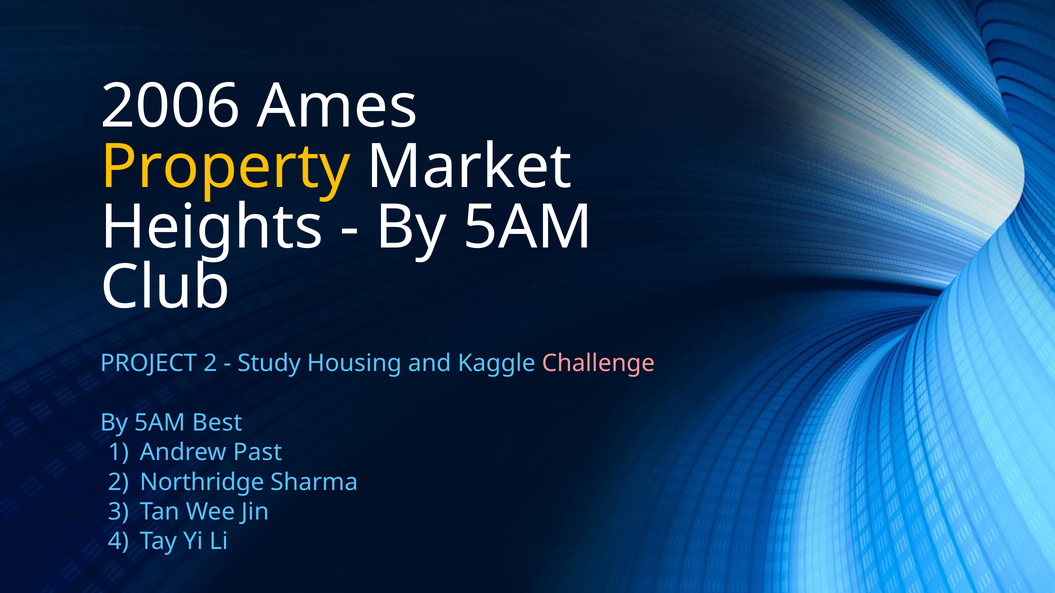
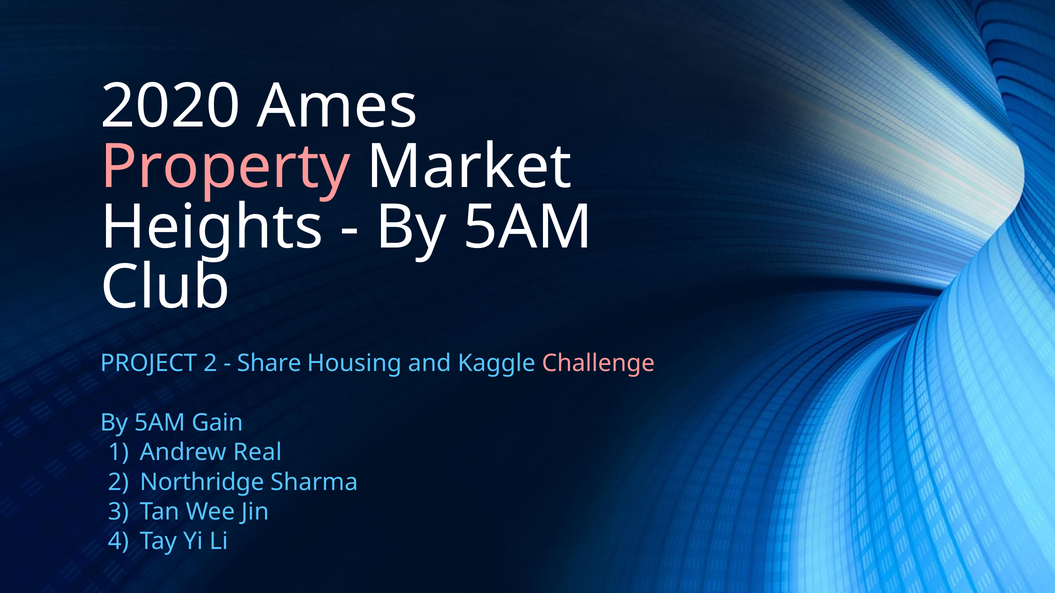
2006: 2006 -> 2020
Property colour: yellow -> pink
Study: Study -> Share
Best: Best -> Gain
Past: Past -> Real
